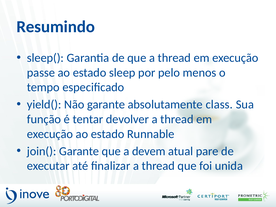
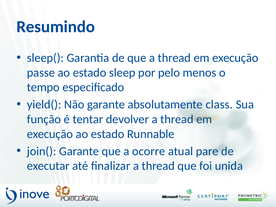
devem: devem -> ocorre
